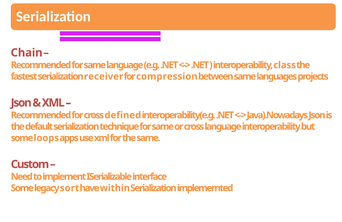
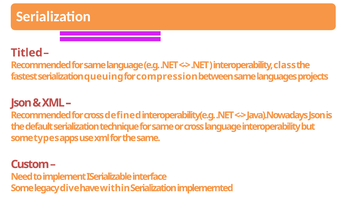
Chain: Chain -> Titled
receiver: receiver -> queuing
loops: loops -> types
sort: sort -> dive
